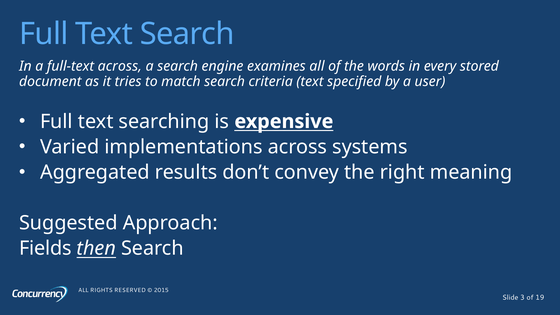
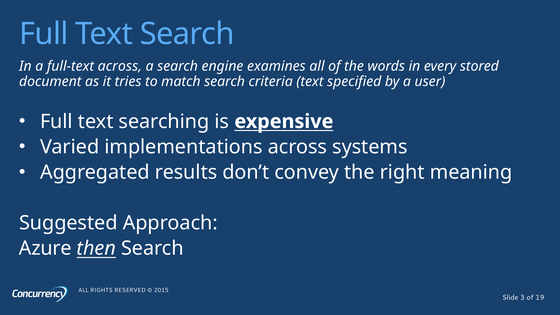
Fields: Fields -> Azure
